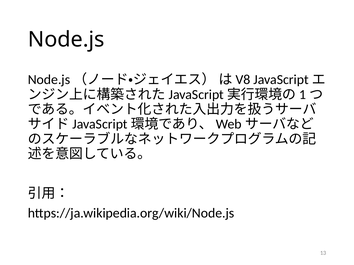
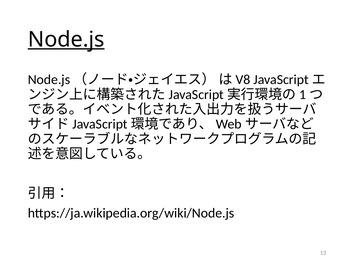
Node.js underline: none -> present
